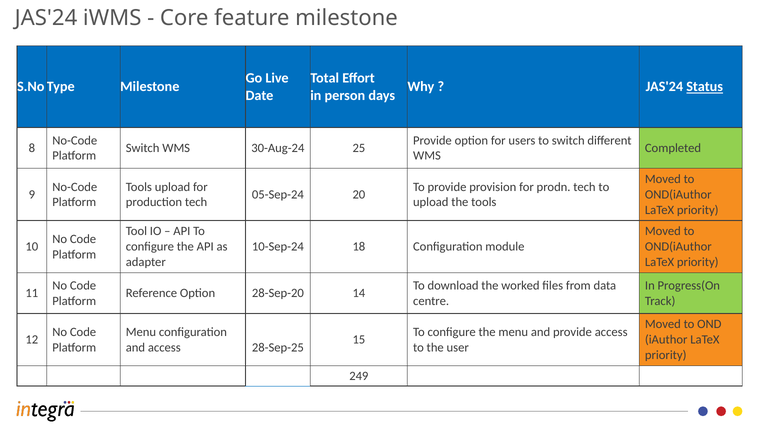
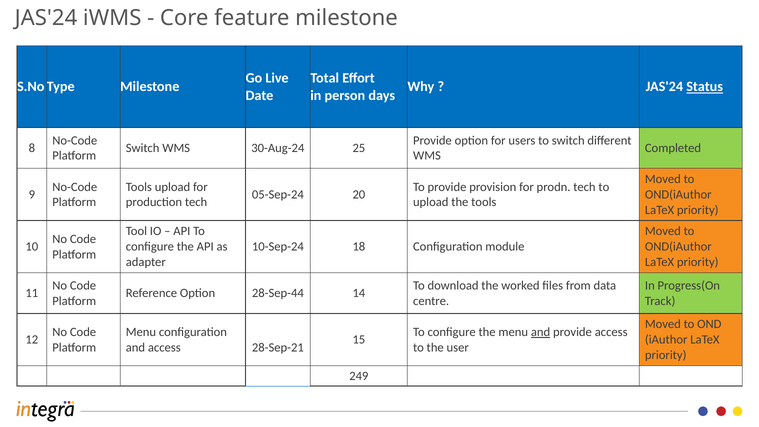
28-Sep-20: 28-Sep-20 -> 28-Sep-44
and at (541, 332) underline: none -> present
28-Sep-25: 28-Sep-25 -> 28-Sep-21
